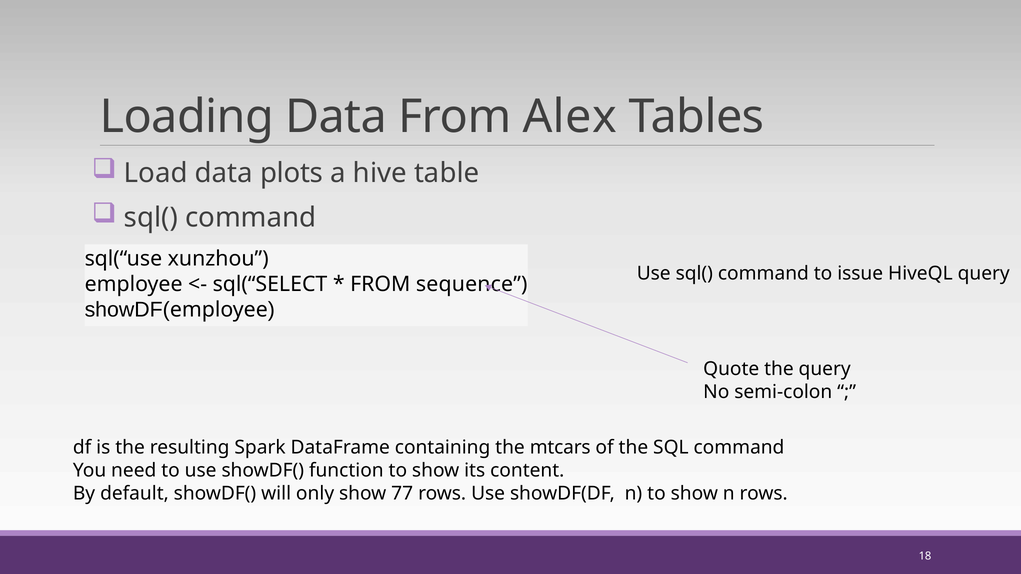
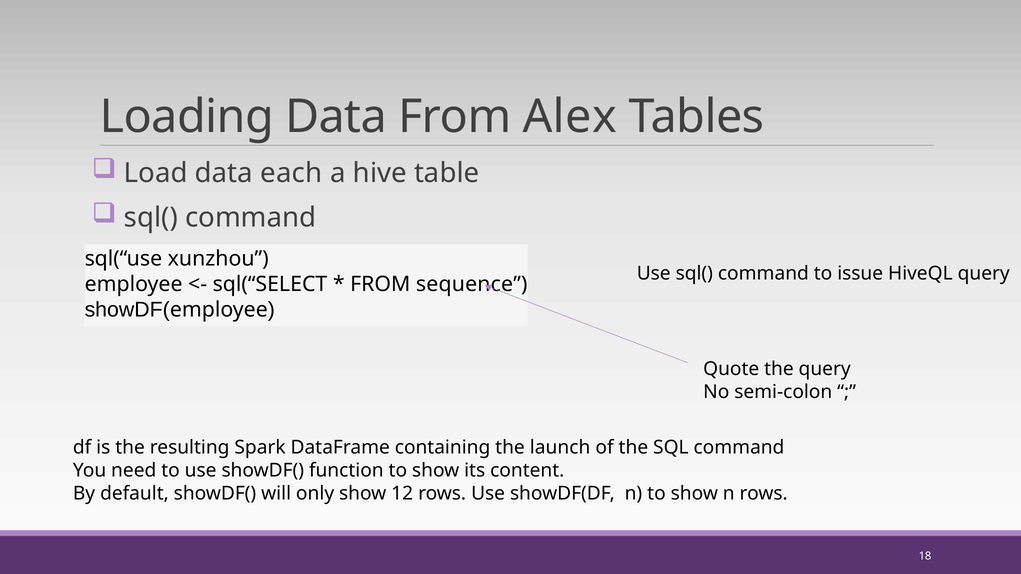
plots: plots -> each
mtcars: mtcars -> launch
77: 77 -> 12
